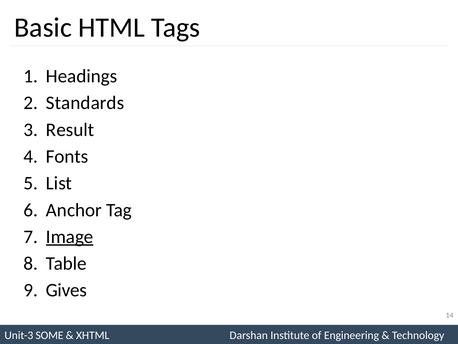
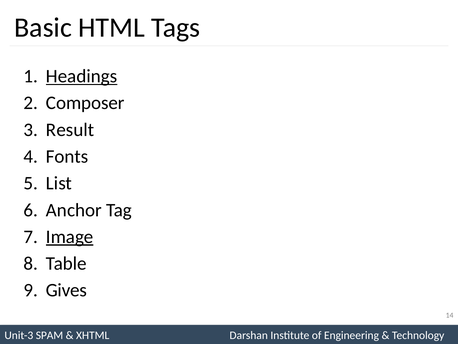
Headings underline: none -> present
Standards: Standards -> Composer
SOME: SOME -> SPAM
